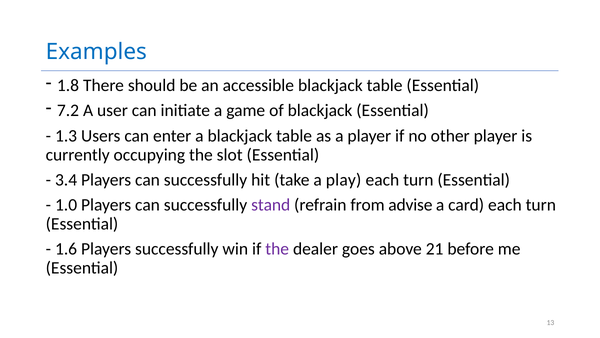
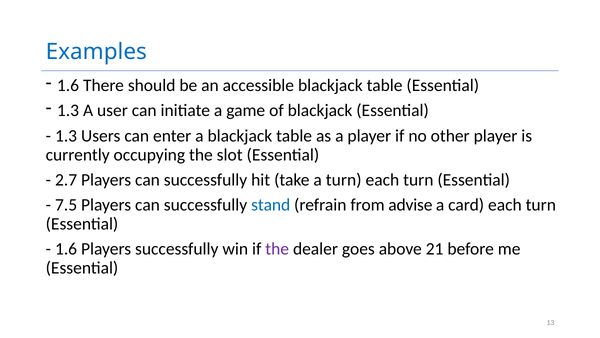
1.8 at (68, 85): 1.8 -> 1.6
7.2 at (68, 111): 7.2 -> 1.3
3.4: 3.4 -> 2.7
a play: play -> turn
1.0: 1.0 -> 7.5
stand colour: purple -> blue
